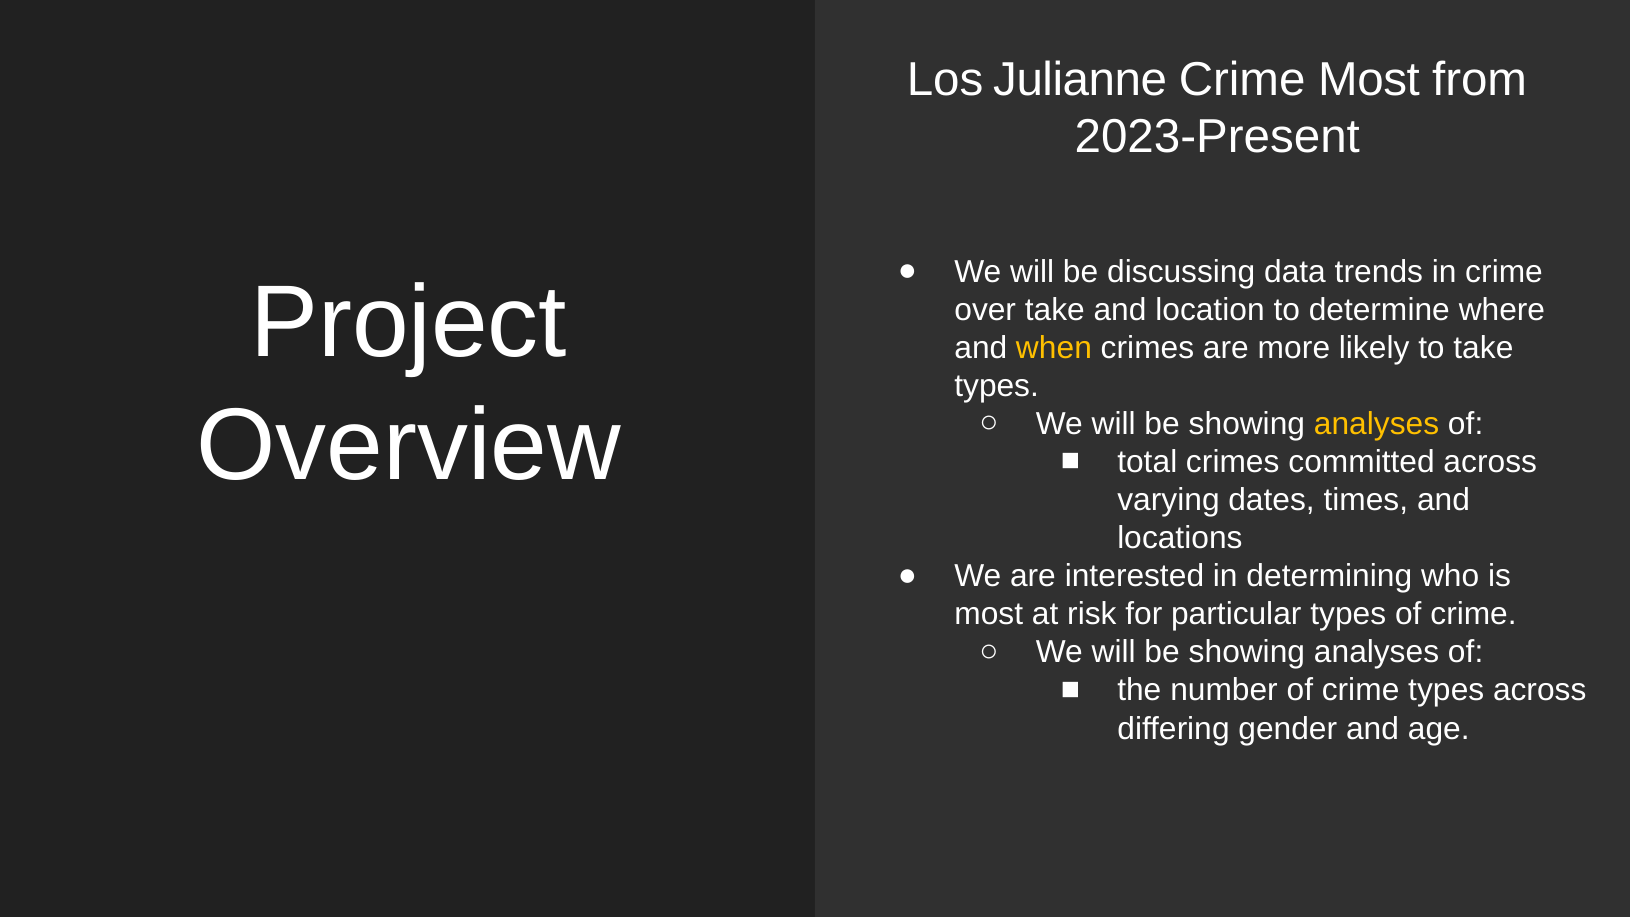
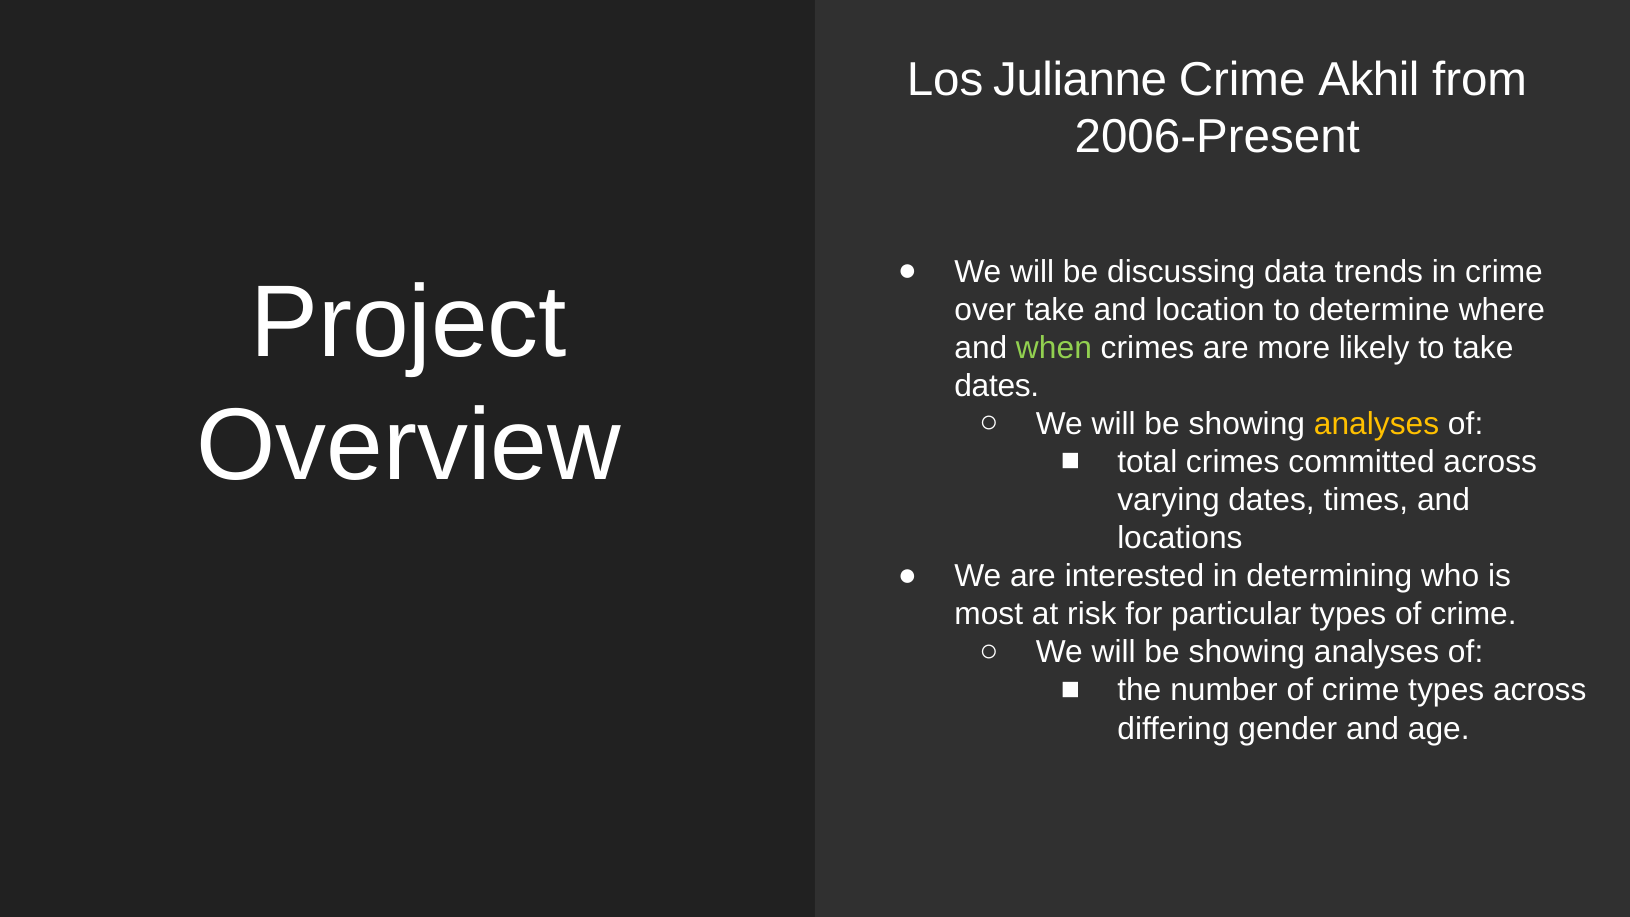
Crime Most: Most -> Akhil
2023-Present: 2023-Present -> 2006-Present
when colour: yellow -> light green
types at (997, 386): types -> dates
